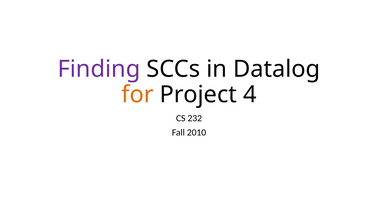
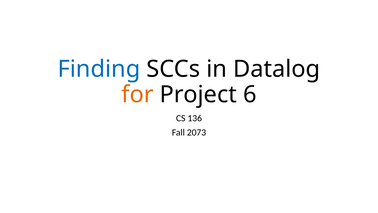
Finding colour: purple -> blue
4: 4 -> 6
232: 232 -> 136
2010: 2010 -> 2073
